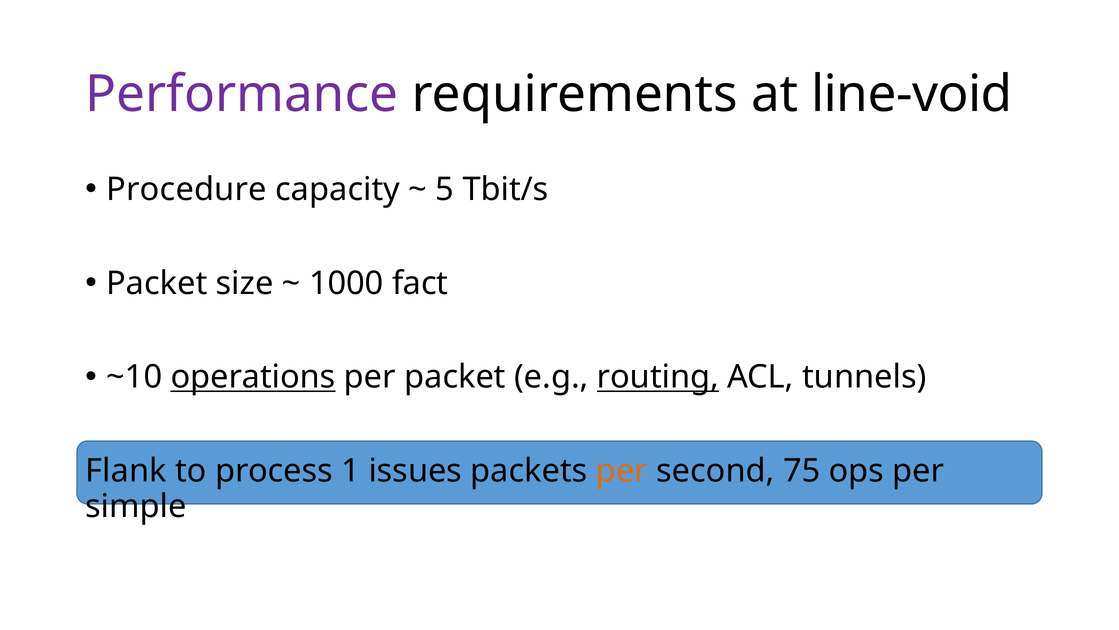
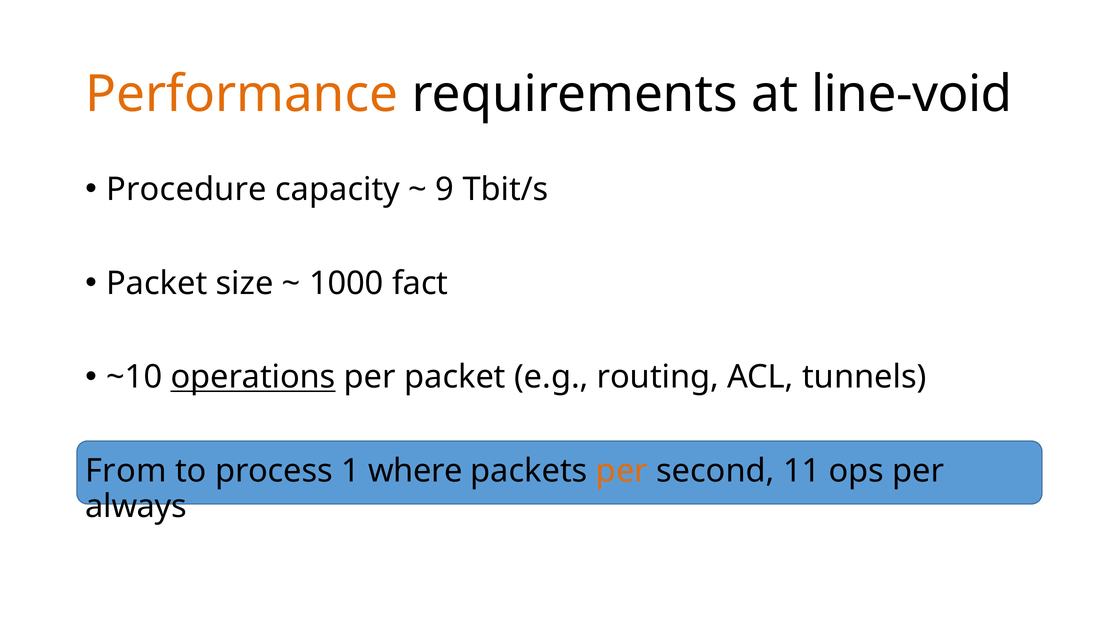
Performance colour: purple -> orange
5: 5 -> 9
routing underline: present -> none
Flank: Flank -> From
issues: issues -> where
75: 75 -> 11
simple: simple -> always
